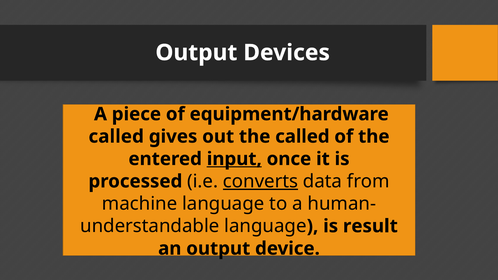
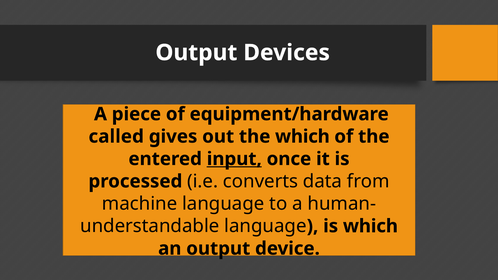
the called: called -> which
converts underline: present -> none
is result: result -> which
